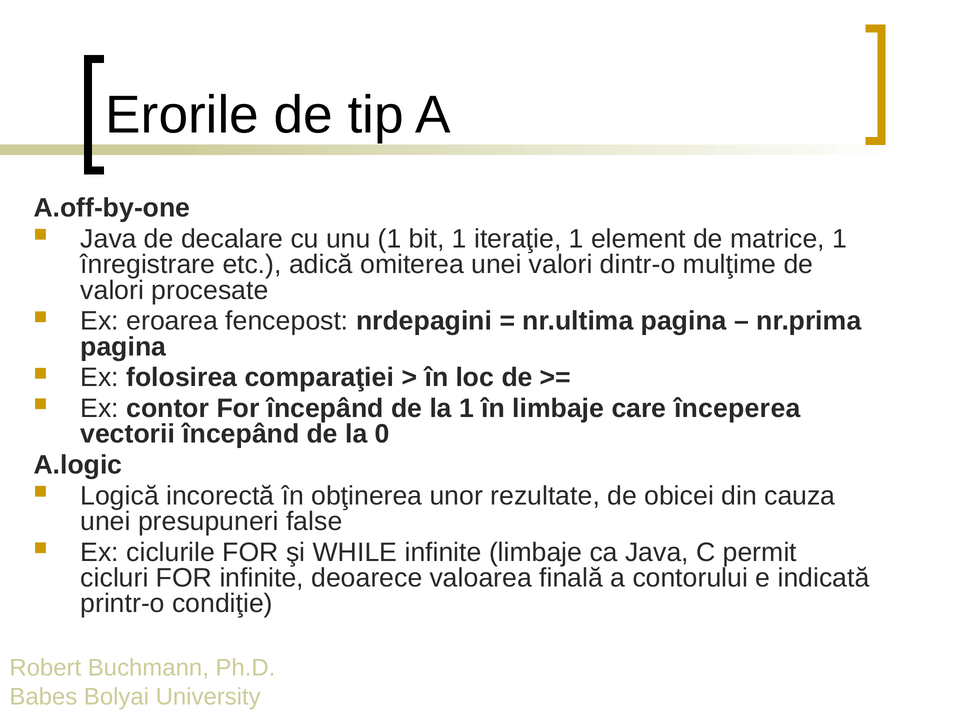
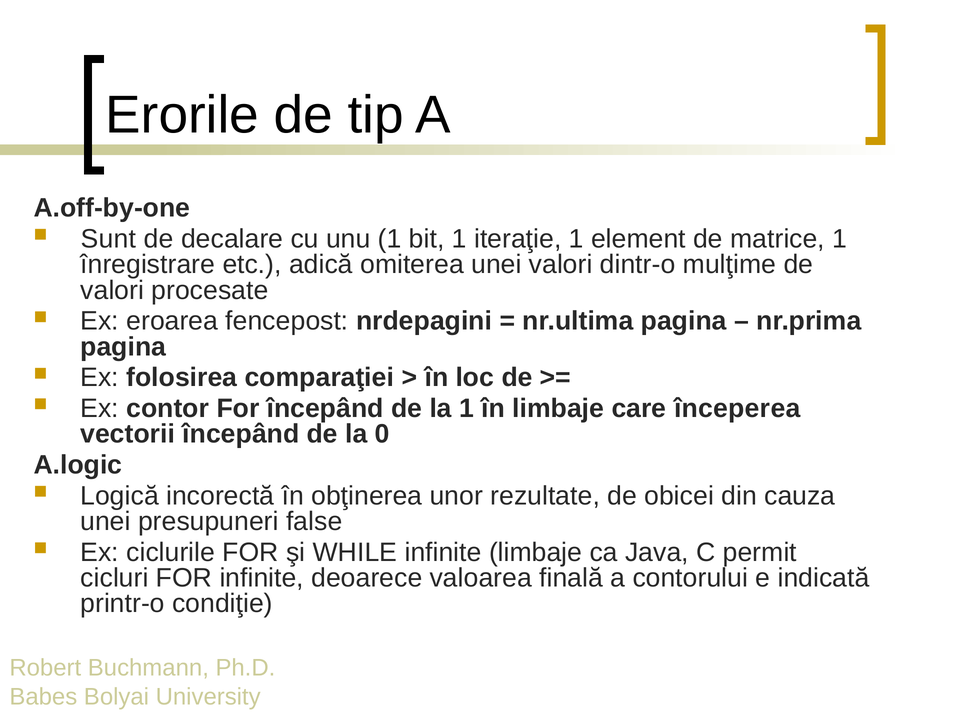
Java at (109, 239): Java -> Sunt
